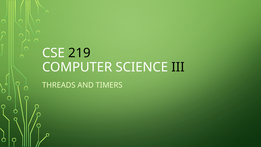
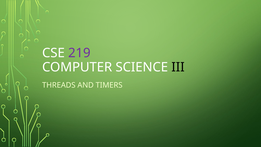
219 colour: black -> purple
